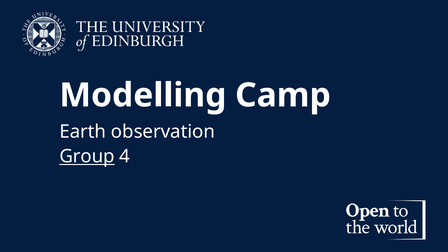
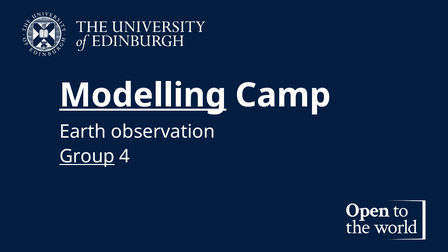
Modelling underline: none -> present
